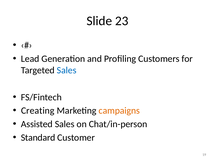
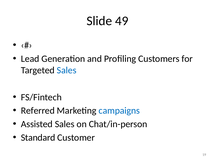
23: 23 -> 49
Creating: Creating -> Referred
campaigns colour: orange -> blue
